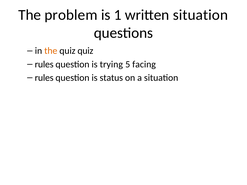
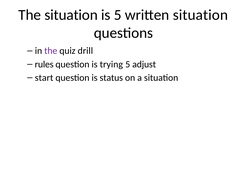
The problem: problem -> situation
is 1: 1 -> 5
the at (51, 51) colour: orange -> purple
quiz quiz: quiz -> drill
facing: facing -> adjust
rules at (44, 78): rules -> start
